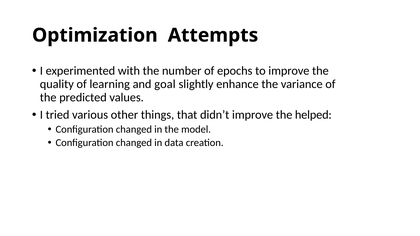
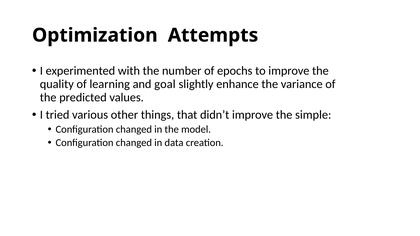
helped: helped -> simple
